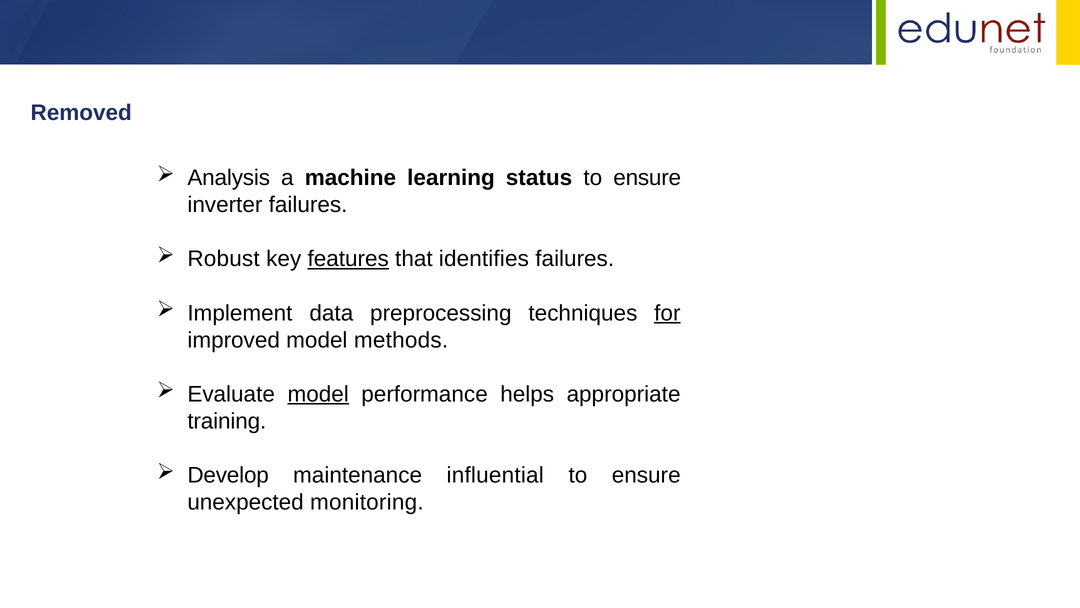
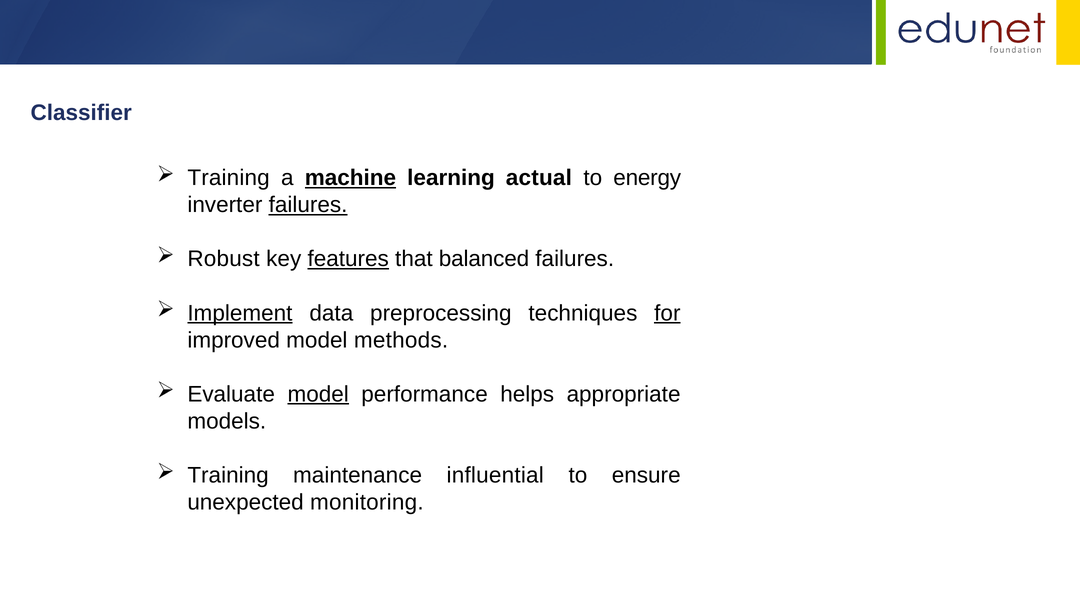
Removed: Removed -> Classifier
Analysis at (229, 178): Analysis -> Training
machine underline: none -> present
status: status -> actual
ensure at (647, 178): ensure -> energy
failures at (308, 205) underline: none -> present
identifies: identifies -> balanced
Implement underline: none -> present
training: training -> models
Develop at (228, 475): Develop -> Training
